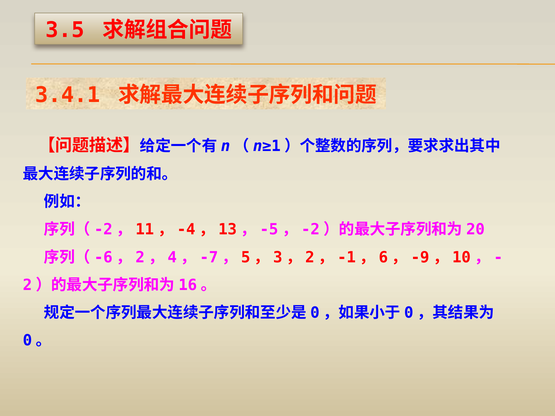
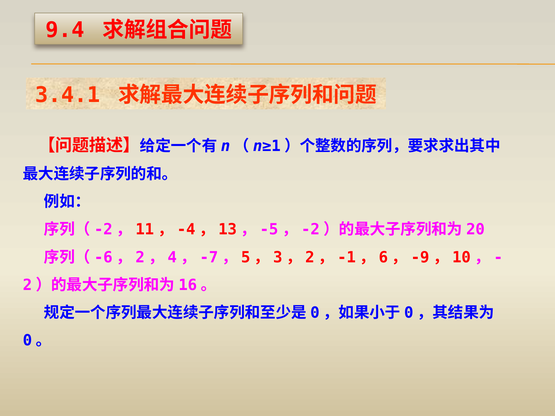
3.5: 3.5 -> 9.4
